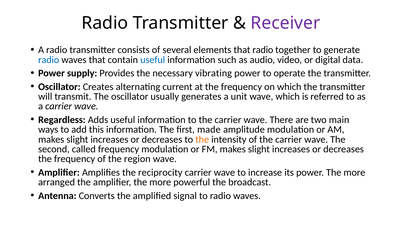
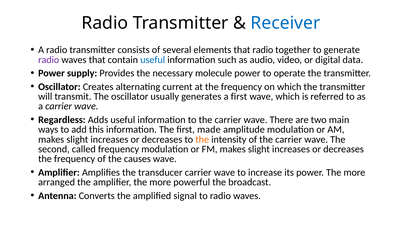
Receiver colour: purple -> blue
radio at (49, 60) colour: blue -> purple
vibrating: vibrating -> molecule
a unit: unit -> first
region: region -> causes
reciprocity: reciprocity -> transducer
